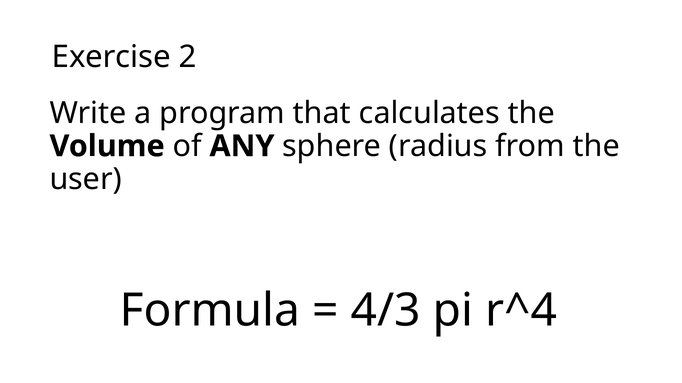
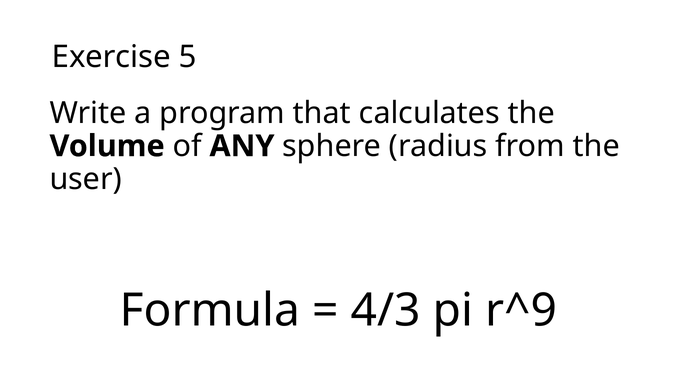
2: 2 -> 5
r^4: r^4 -> r^9
